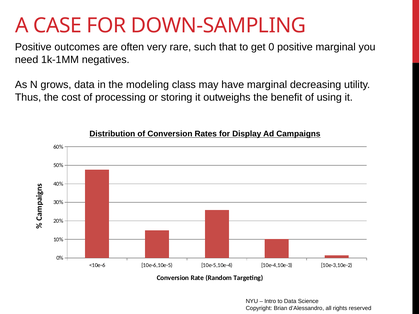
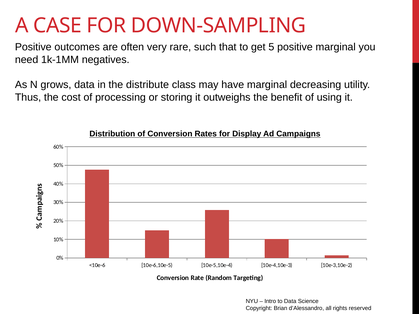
0: 0 -> 5
modeling: modeling -> distribute
